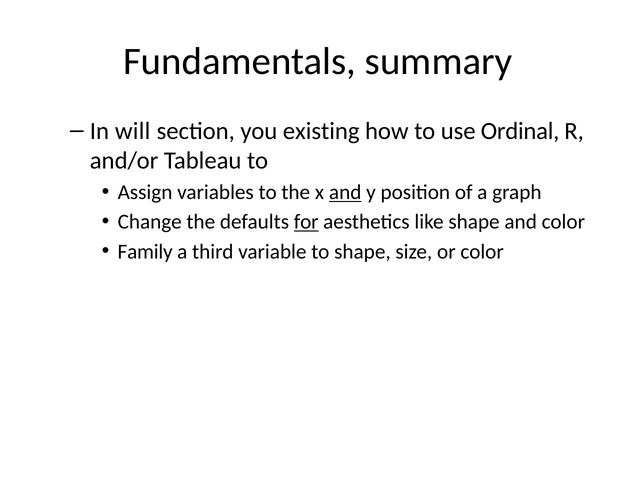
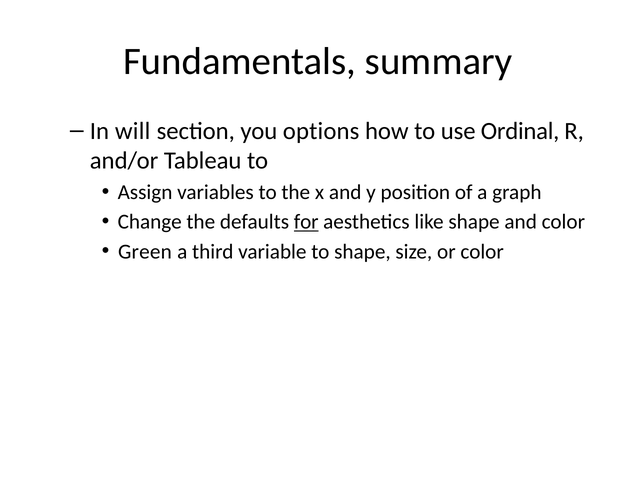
existing: existing -> options
and at (345, 192) underline: present -> none
Family: Family -> Green
